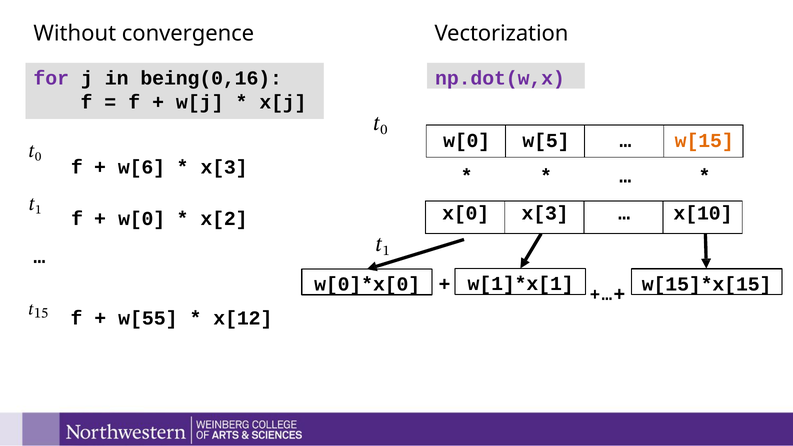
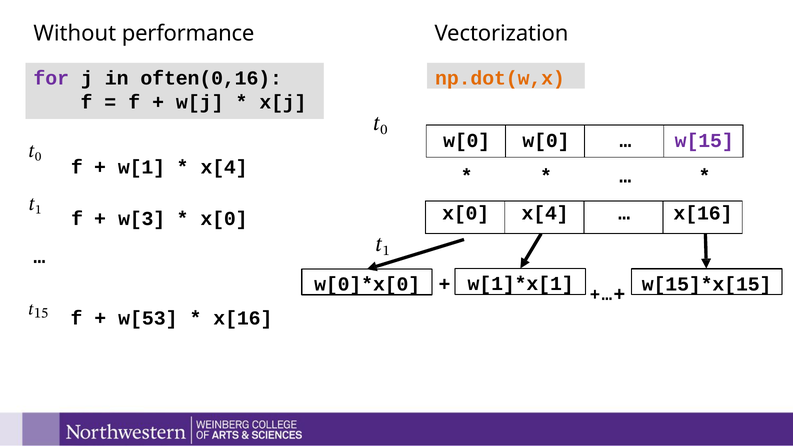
convergence: convergence -> performance
being(0,16: being(0,16 -> often(0,16
np.dot(w,x colour: purple -> orange
w[0 w[5: w[5 -> w[0
w[15 colour: orange -> purple
w[6: w[6 -> w[1
x[3 at (224, 167): x[3 -> x[4
x[0 x[3: x[3 -> x[4
x[10 at (703, 213): x[10 -> x[16
w[0 at (142, 219): w[0 -> w[3
x[2 at (224, 219): x[2 -> x[0
w[55: w[55 -> w[53
x[12 at (243, 318): x[12 -> x[16
